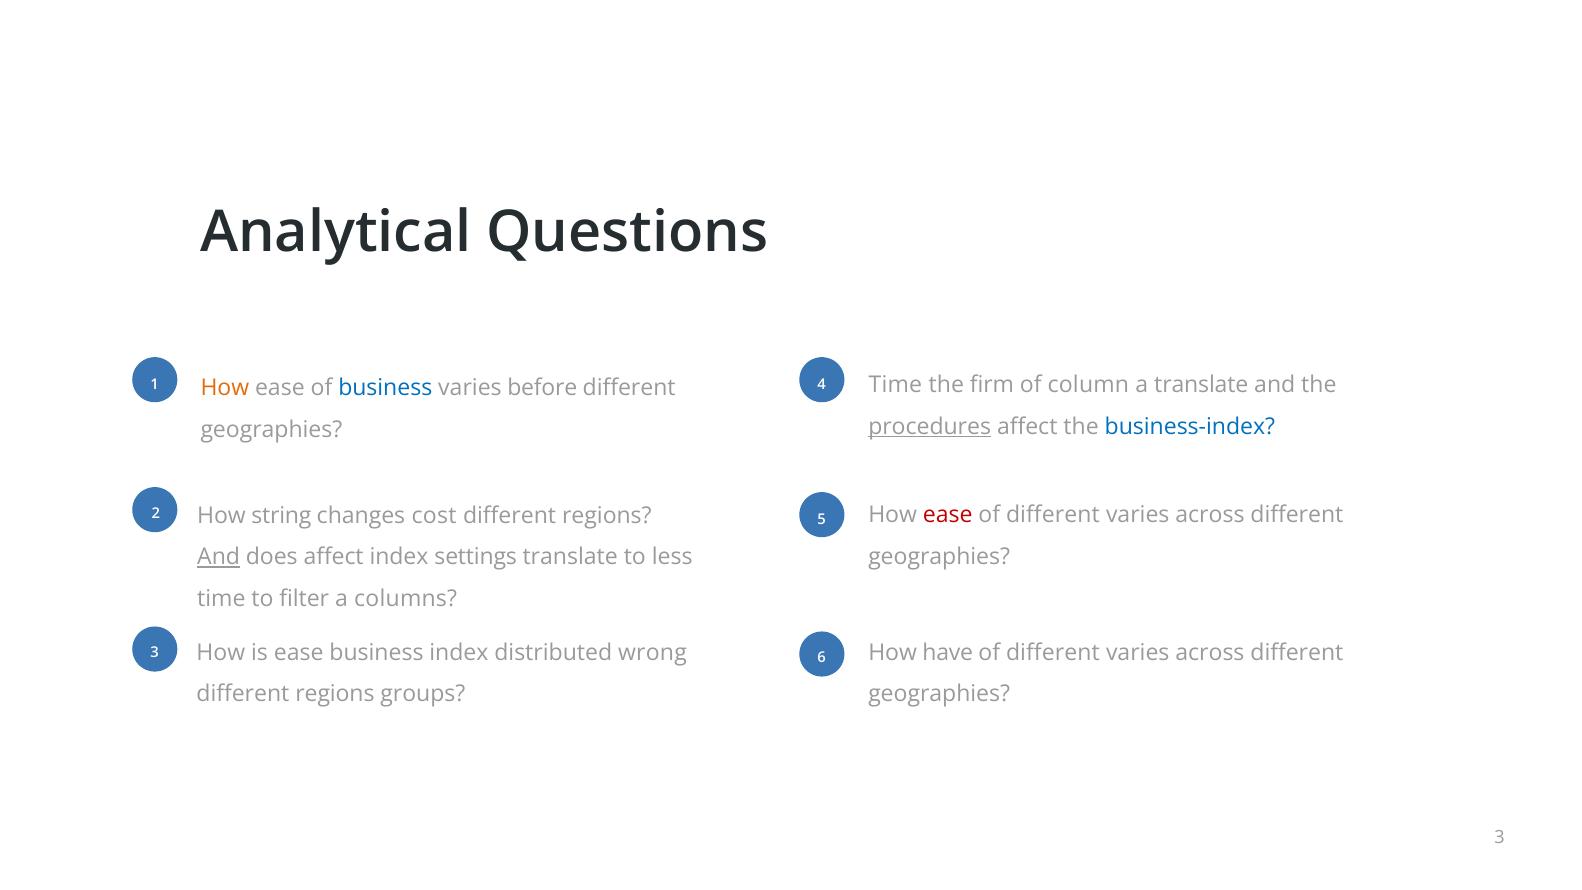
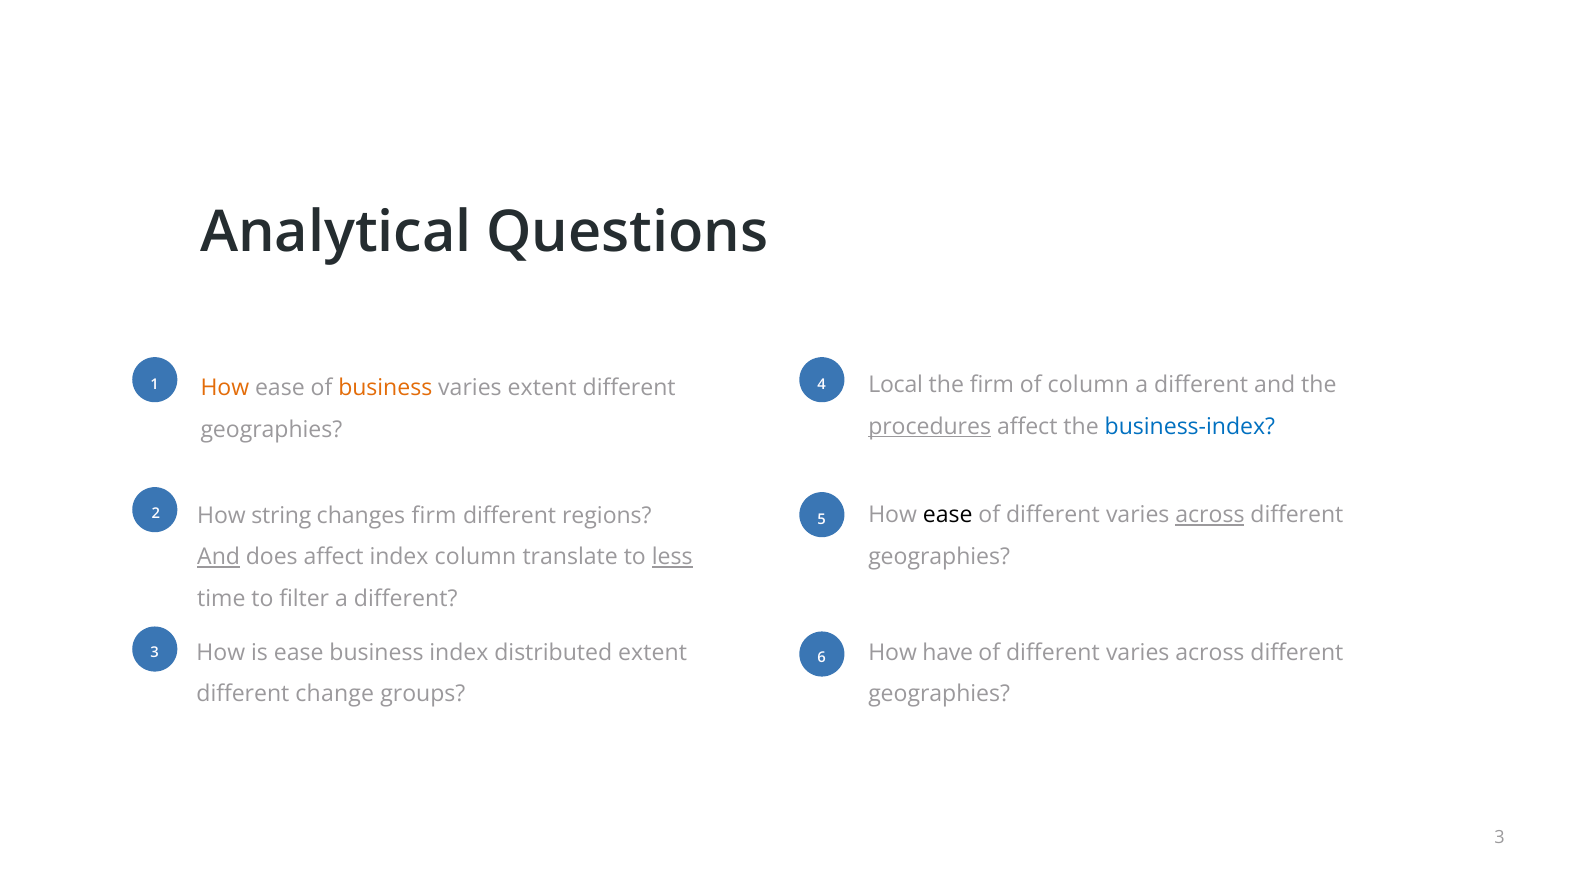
Time at (895, 385): Time -> Local
translate at (1201, 385): translate -> different
business at (385, 388) colour: blue -> orange
varies before: before -> extent
ease at (948, 515) colour: red -> black
across at (1210, 515) underline: none -> present
changes cost: cost -> firm
index settings: settings -> column
less underline: none -> present
columns at (406, 599): columns -> different
distributed wrong: wrong -> extent
regions at (335, 694): regions -> change
